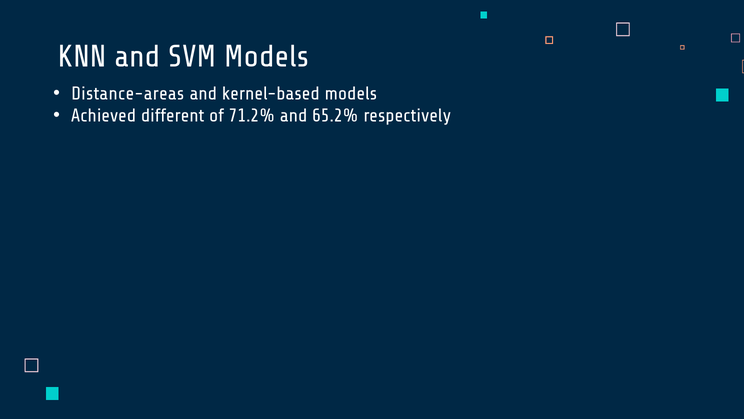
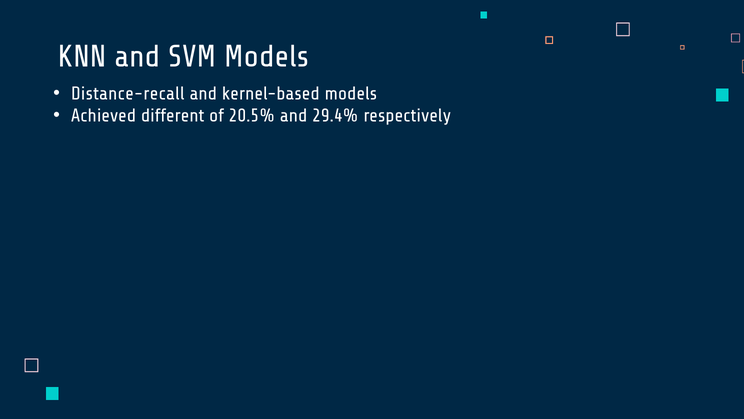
Distance-areas: Distance-areas -> Distance-recall
71.2%: 71.2% -> 20.5%
65.2%: 65.2% -> 29.4%
